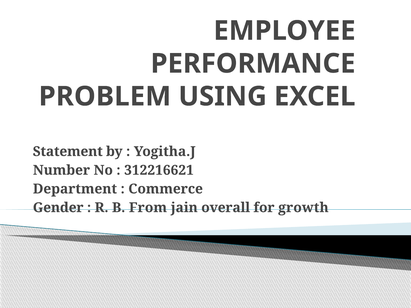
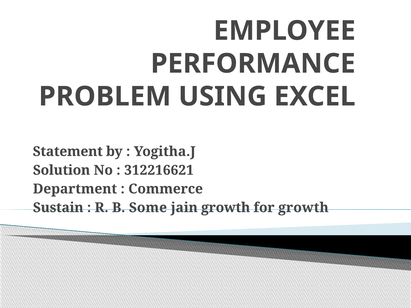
Number: Number -> Solution
Gender: Gender -> Sustain
From: From -> Some
jain overall: overall -> growth
